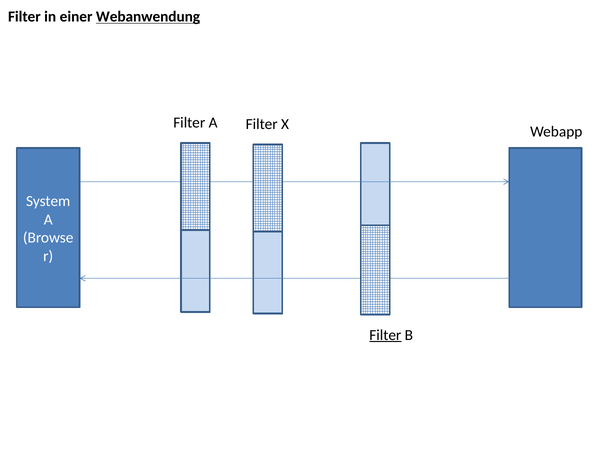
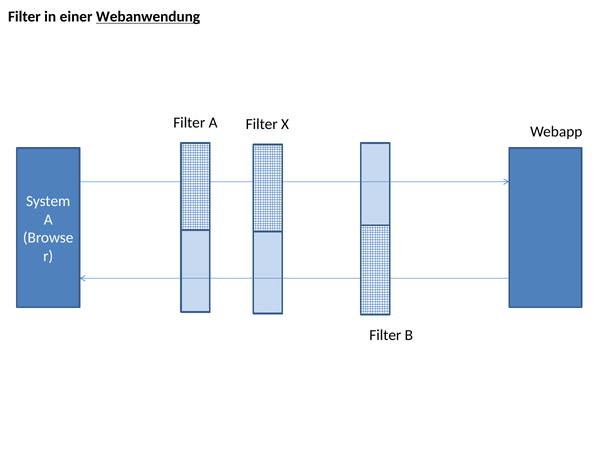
Filter at (385, 335) underline: present -> none
